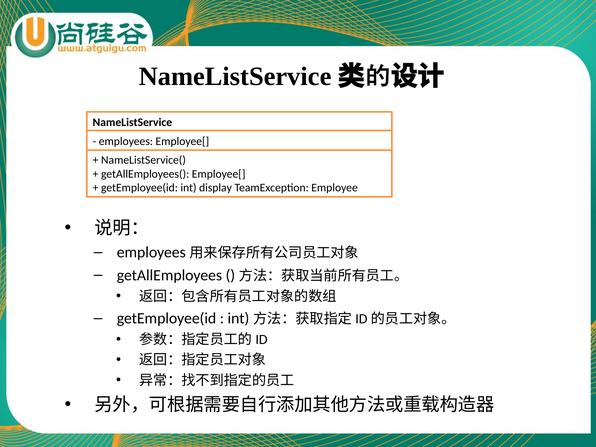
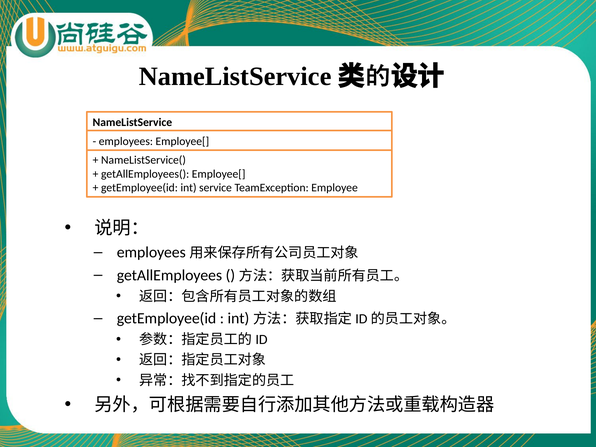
display: display -> service
